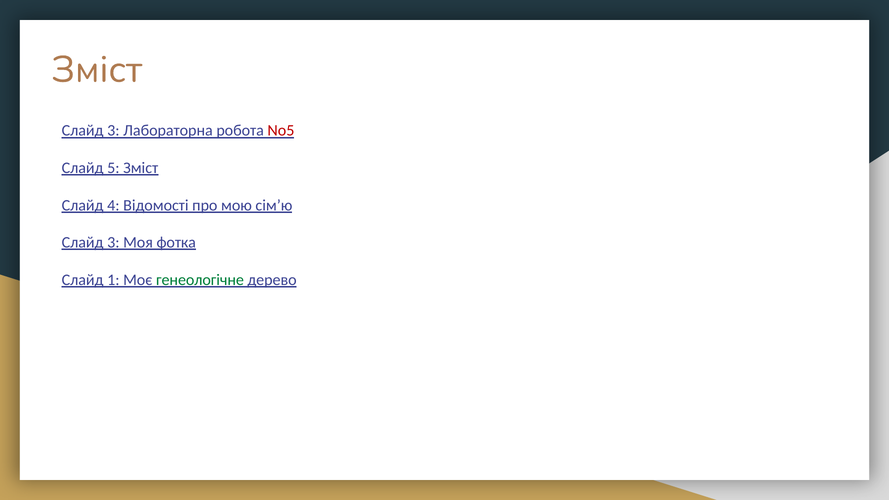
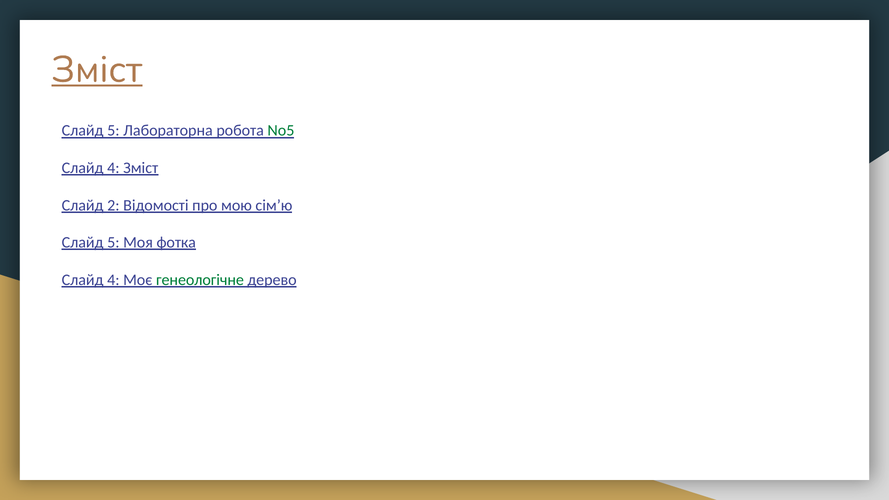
Зміст at (97, 70) underline: none -> present
3 at (113, 131): 3 -> 5
No5 colour: red -> green
5 at (113, 168): 5 -> 4
4: 4 -> 2
3 at (113, 243): 3 -> 5
1 at (113, 280): 1 -> 4
